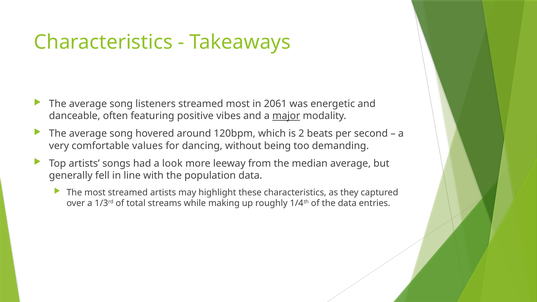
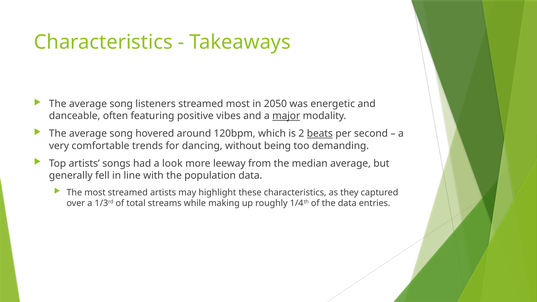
2061: 2061 -> 2050
beats underline: none -> present
values: values -> trends
